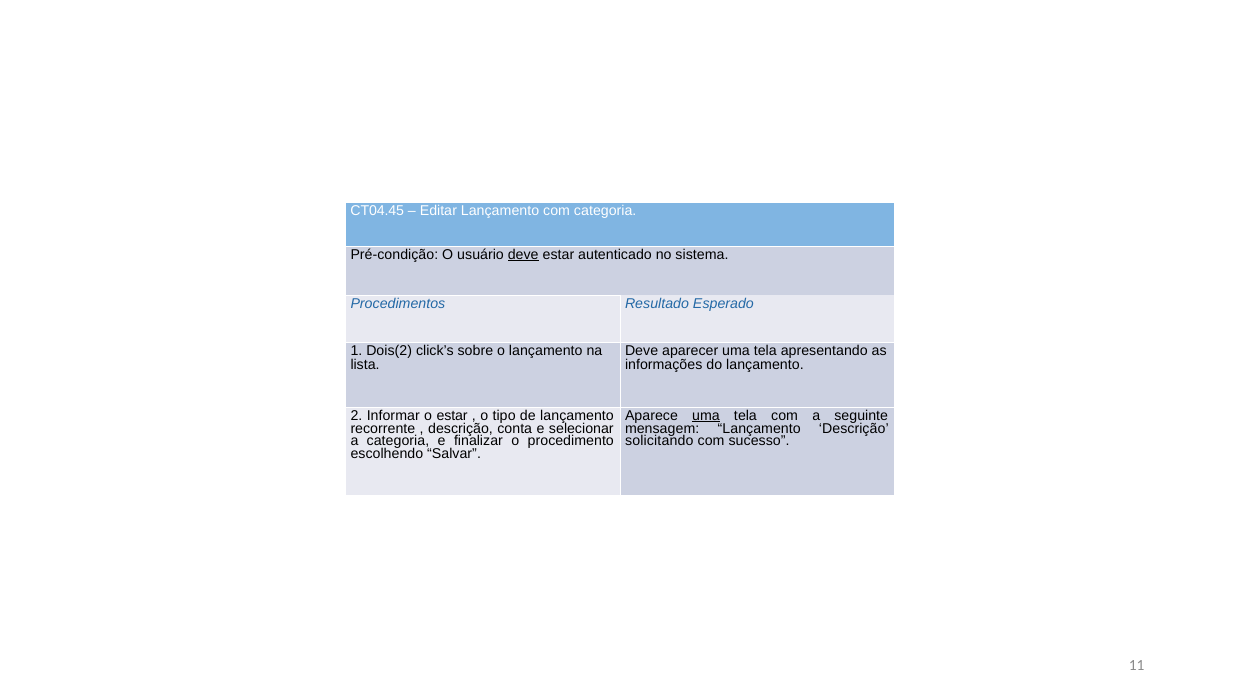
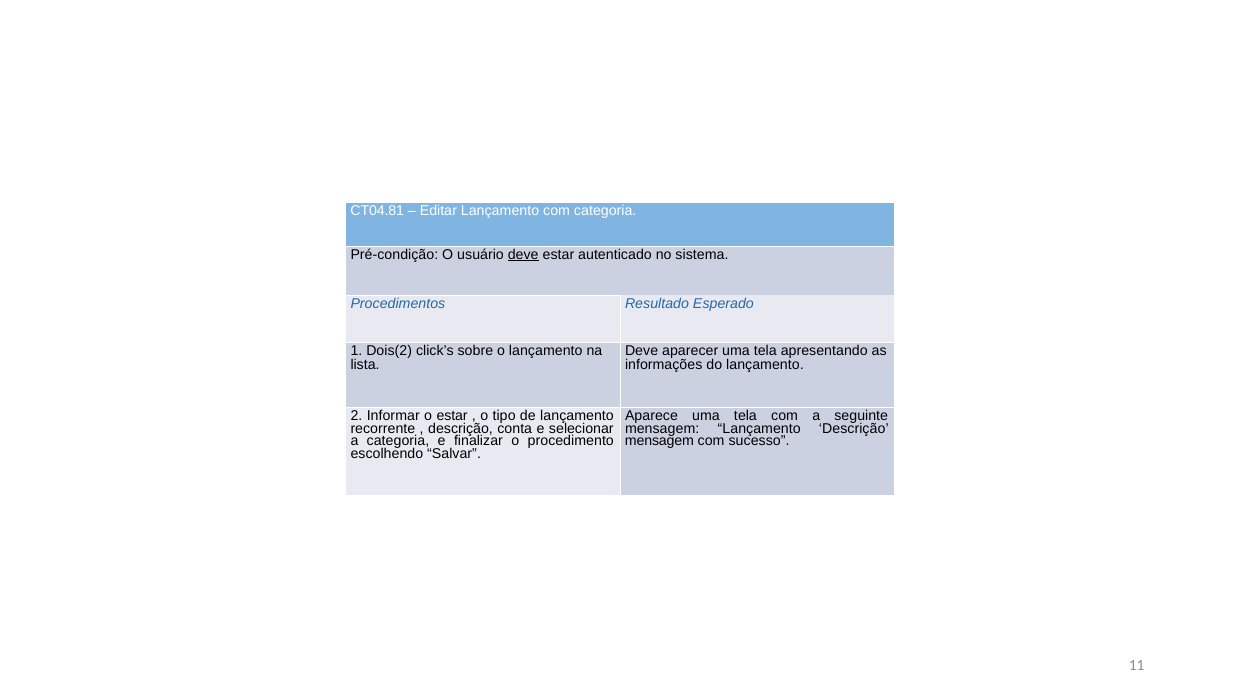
CT04.45: CT04.45 -> CT04.81
uma at (706, 416) underline: present -> none
solicitando at (659, 441): solicitando -> mensagem
